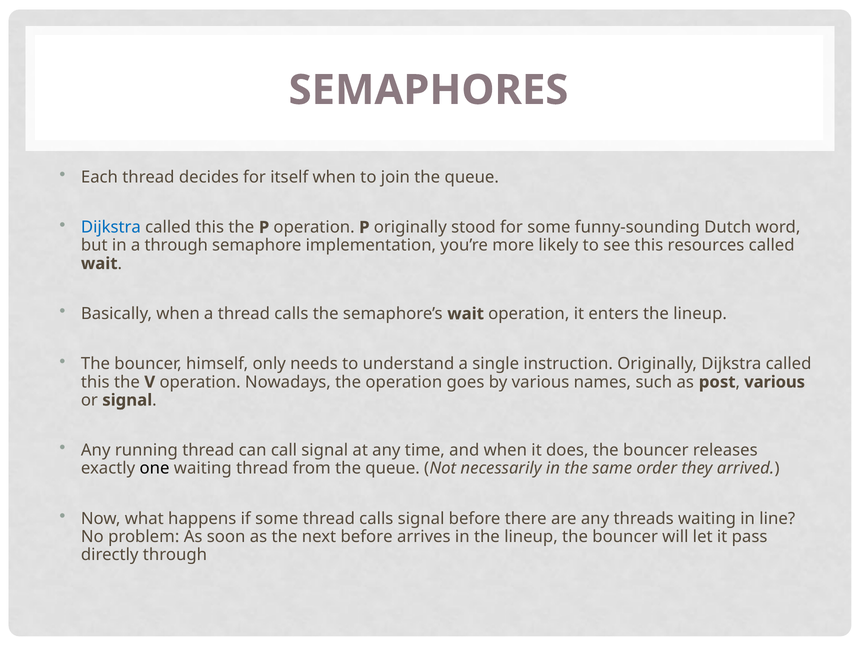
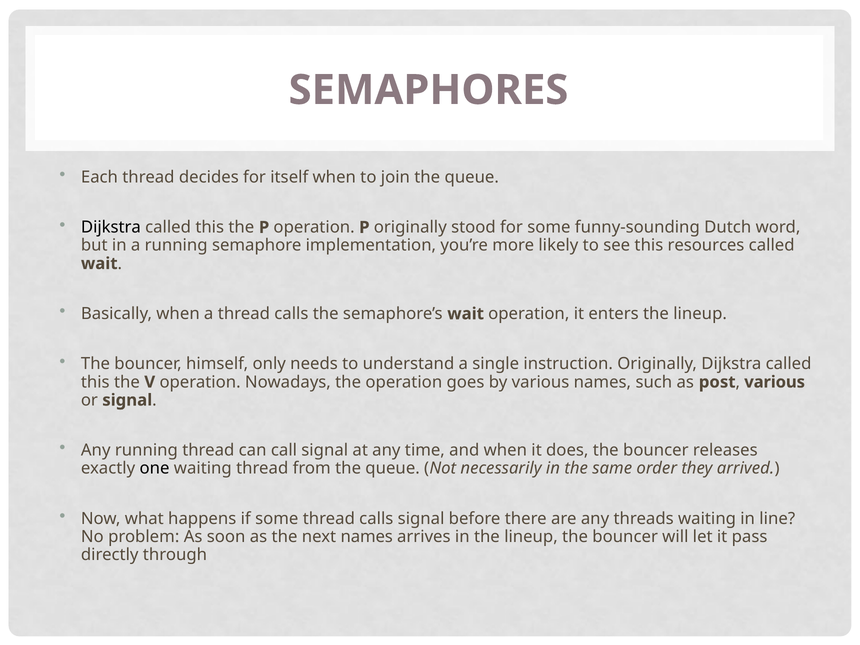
Dijkstra at (111, 227) colour: blue -> black
a through: through -> running
next before: before -> names
